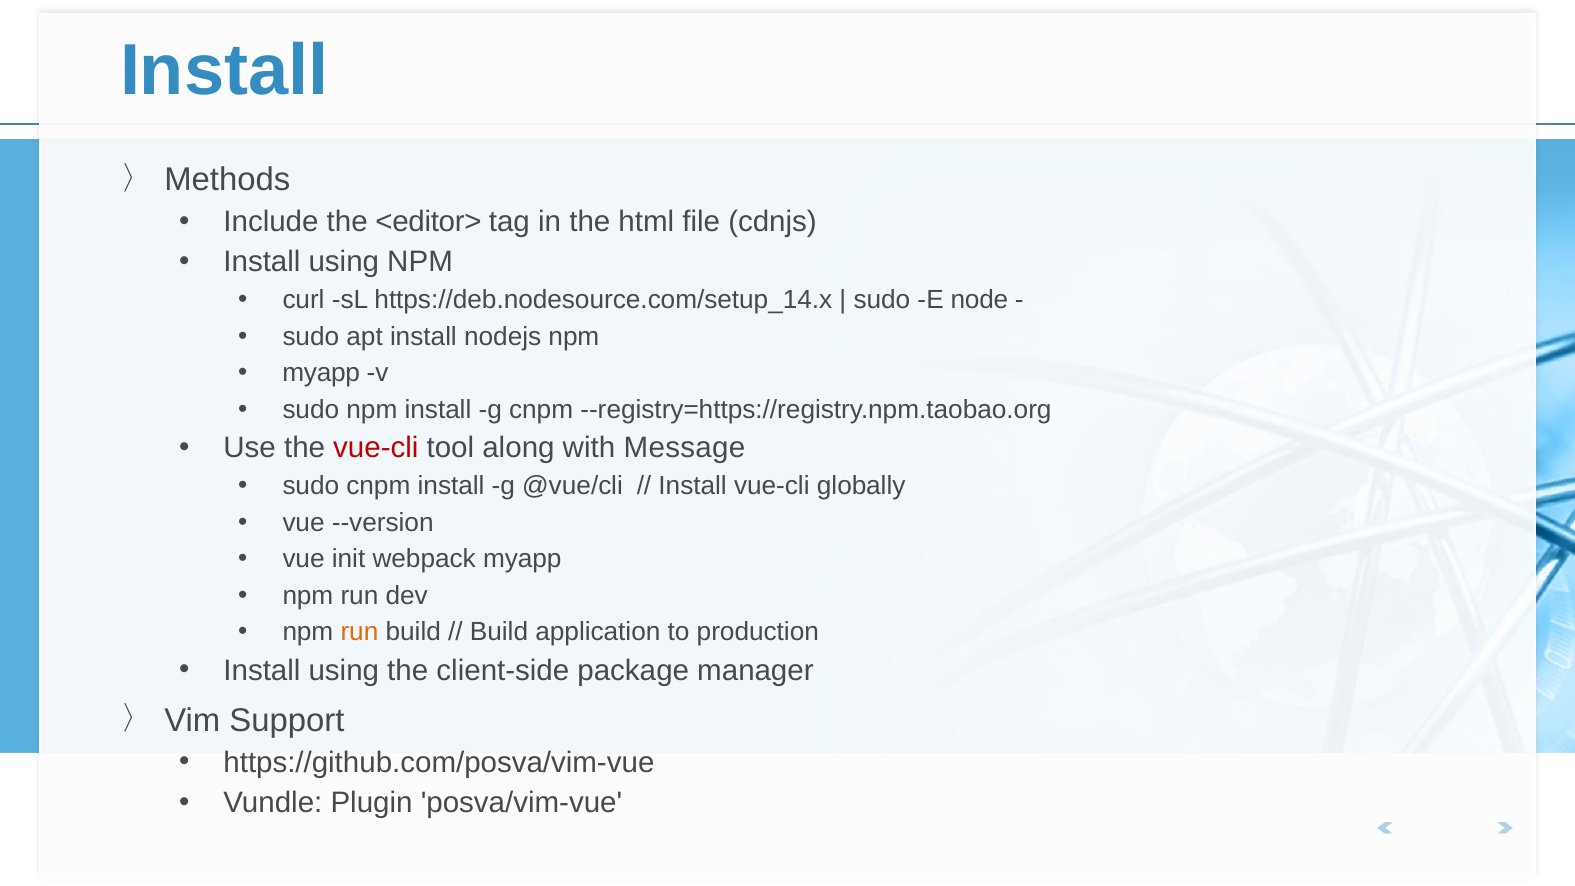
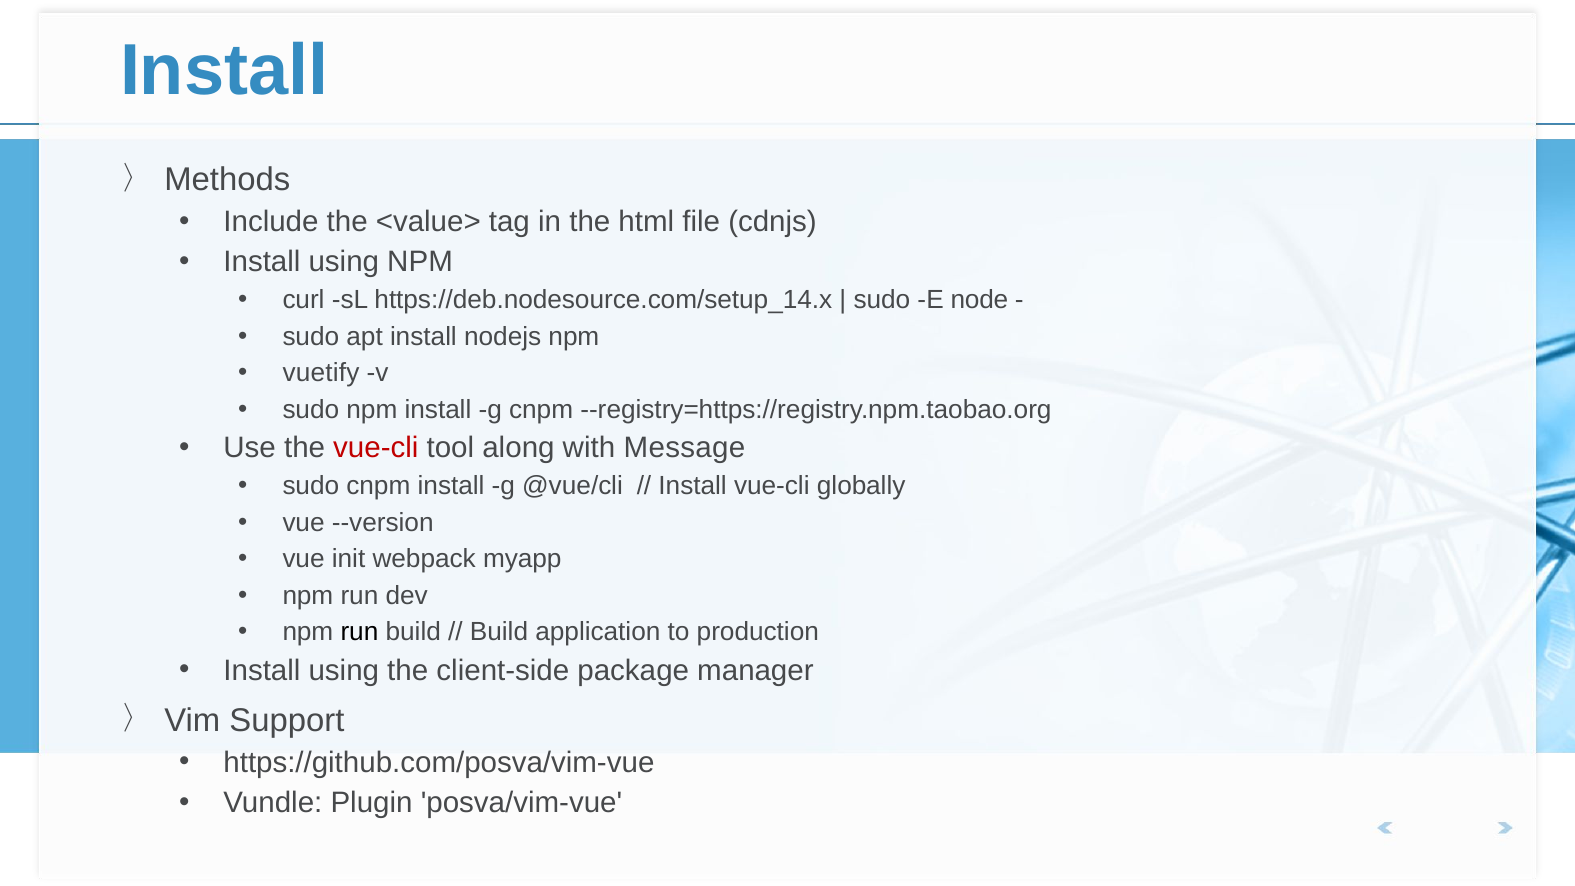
<editor>: <editor> -> <value>
myapp at (321, 373): myapp -> vuetify
run at (359, 632) colour: orange -> black
